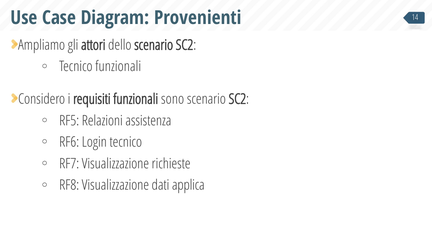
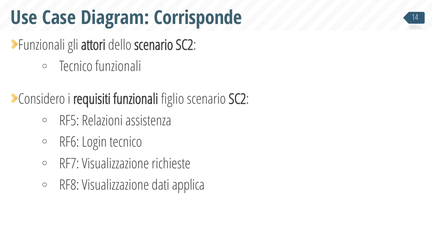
Provenienti: Provenienti -> Corrisponde
Ampliamo at (42, 45): Ampliamo -> Funzionali
sono: sono -> figlio
